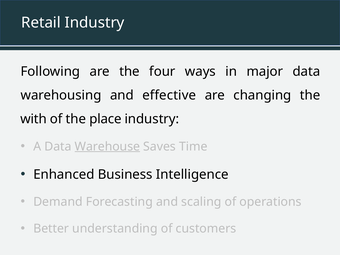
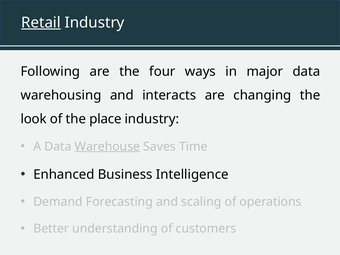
Retail underline: none -> present
effective: effective -> interacts
with: with -> look
